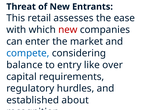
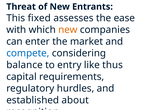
retail: retail -> fixed
new at (68, 30) colour: red -> orange
over: over -> thus
